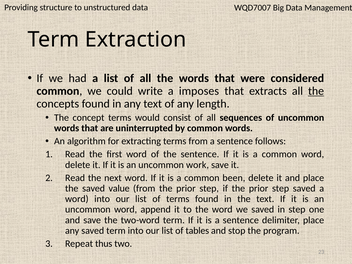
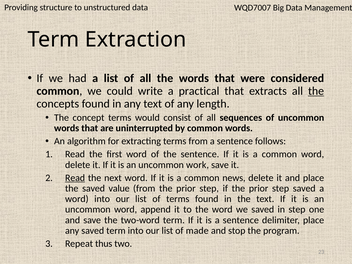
imposes: imposes -> practical
Read at (75, 178) underline: none -> present
been: been -> news
tables: tables -> made
